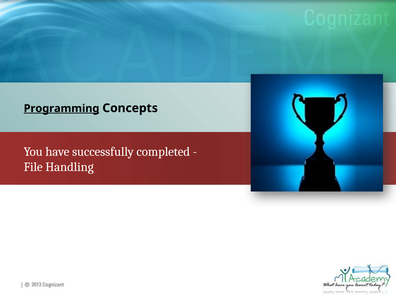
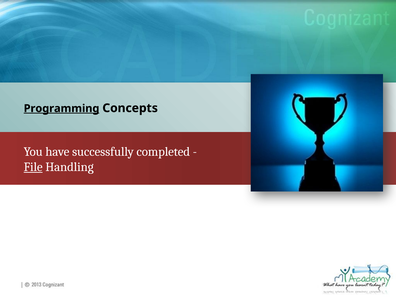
File underline: none -> present
